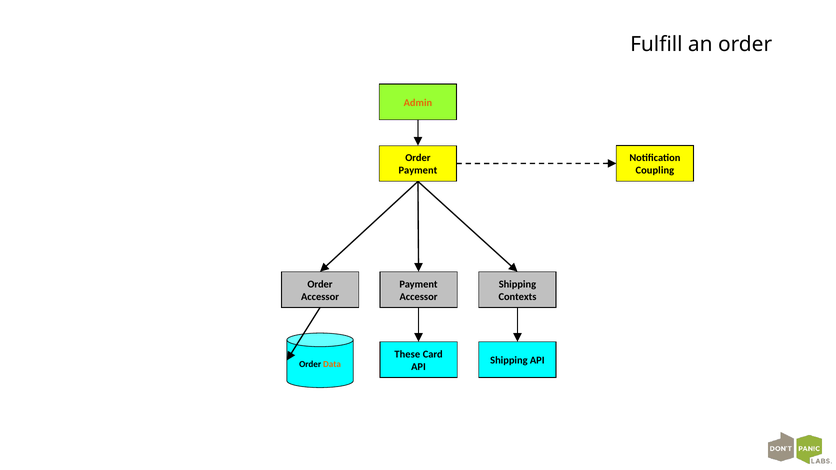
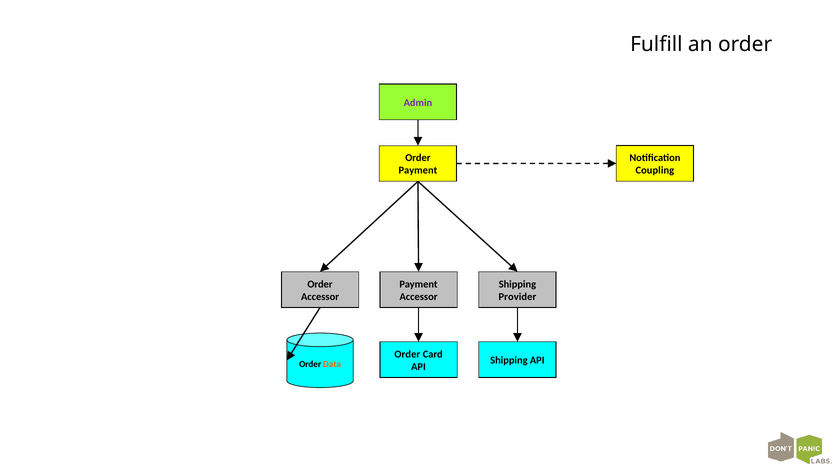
Admin colour: orange -> purple
Contexts: Contexts -> Provider
These at (407, 354): These -> Order
